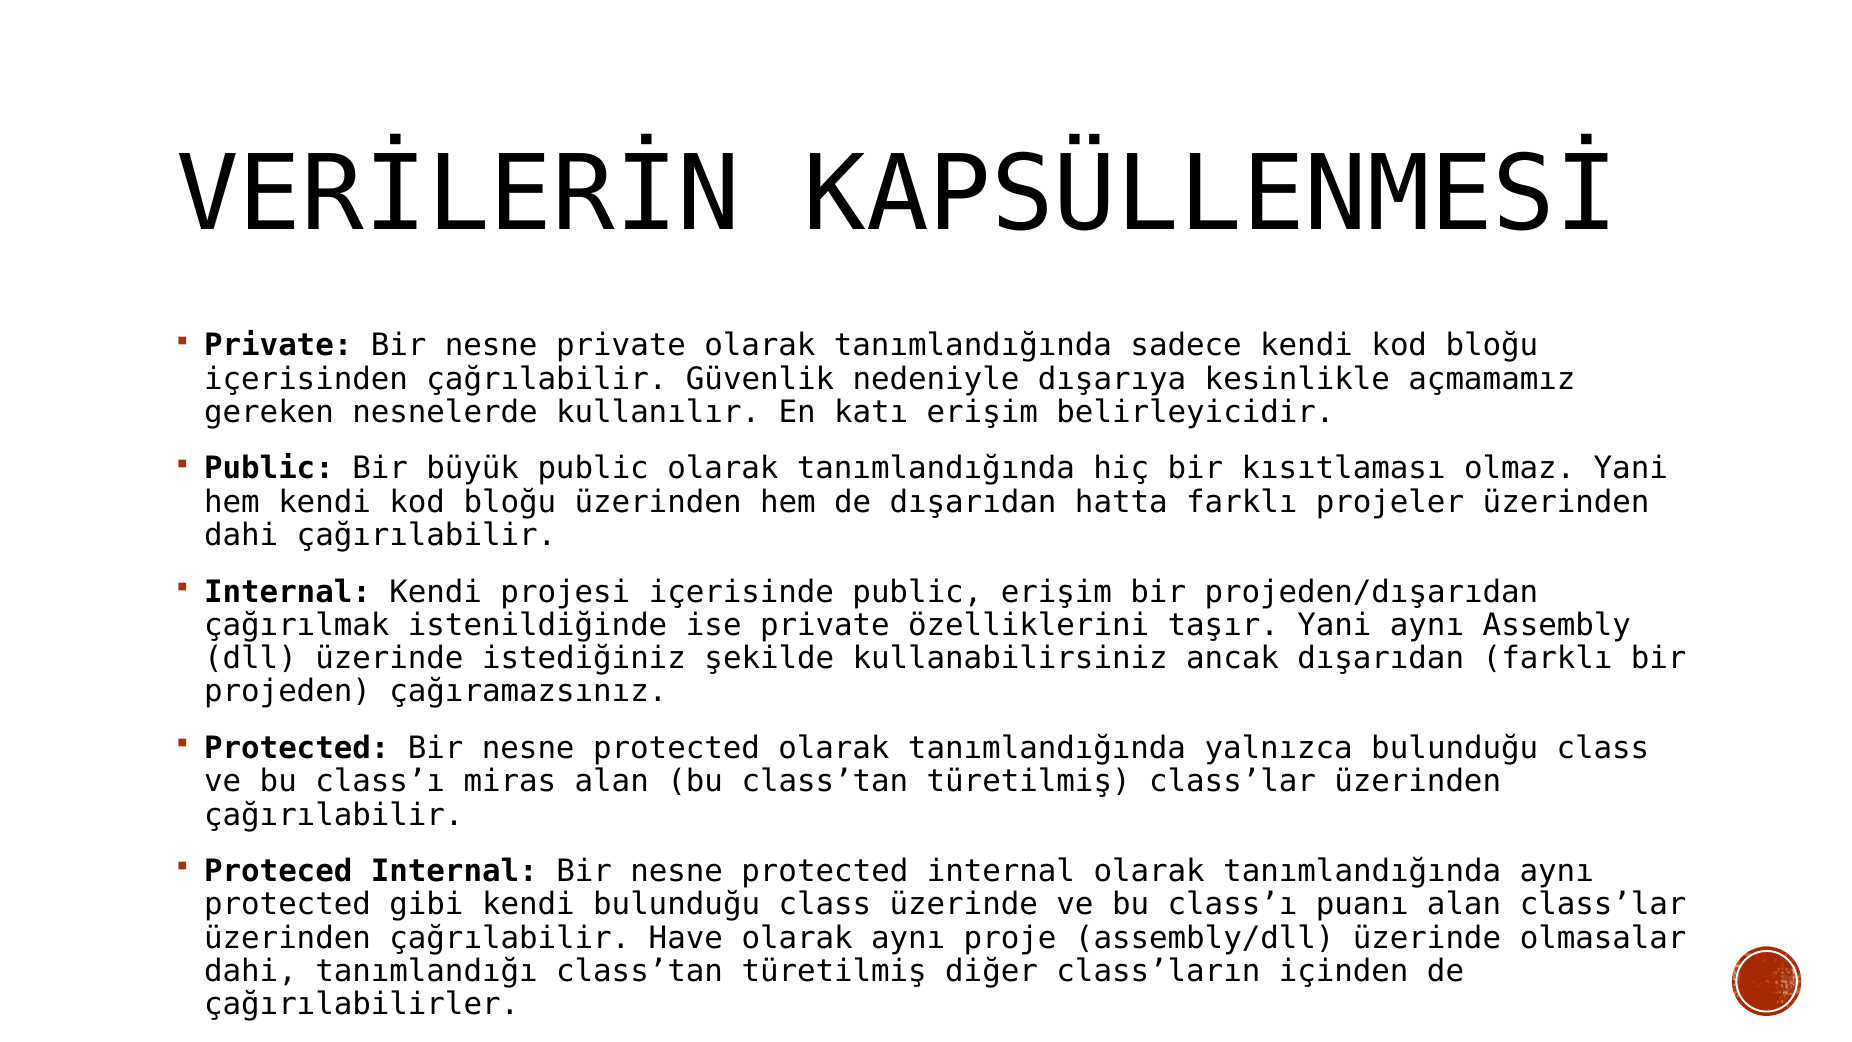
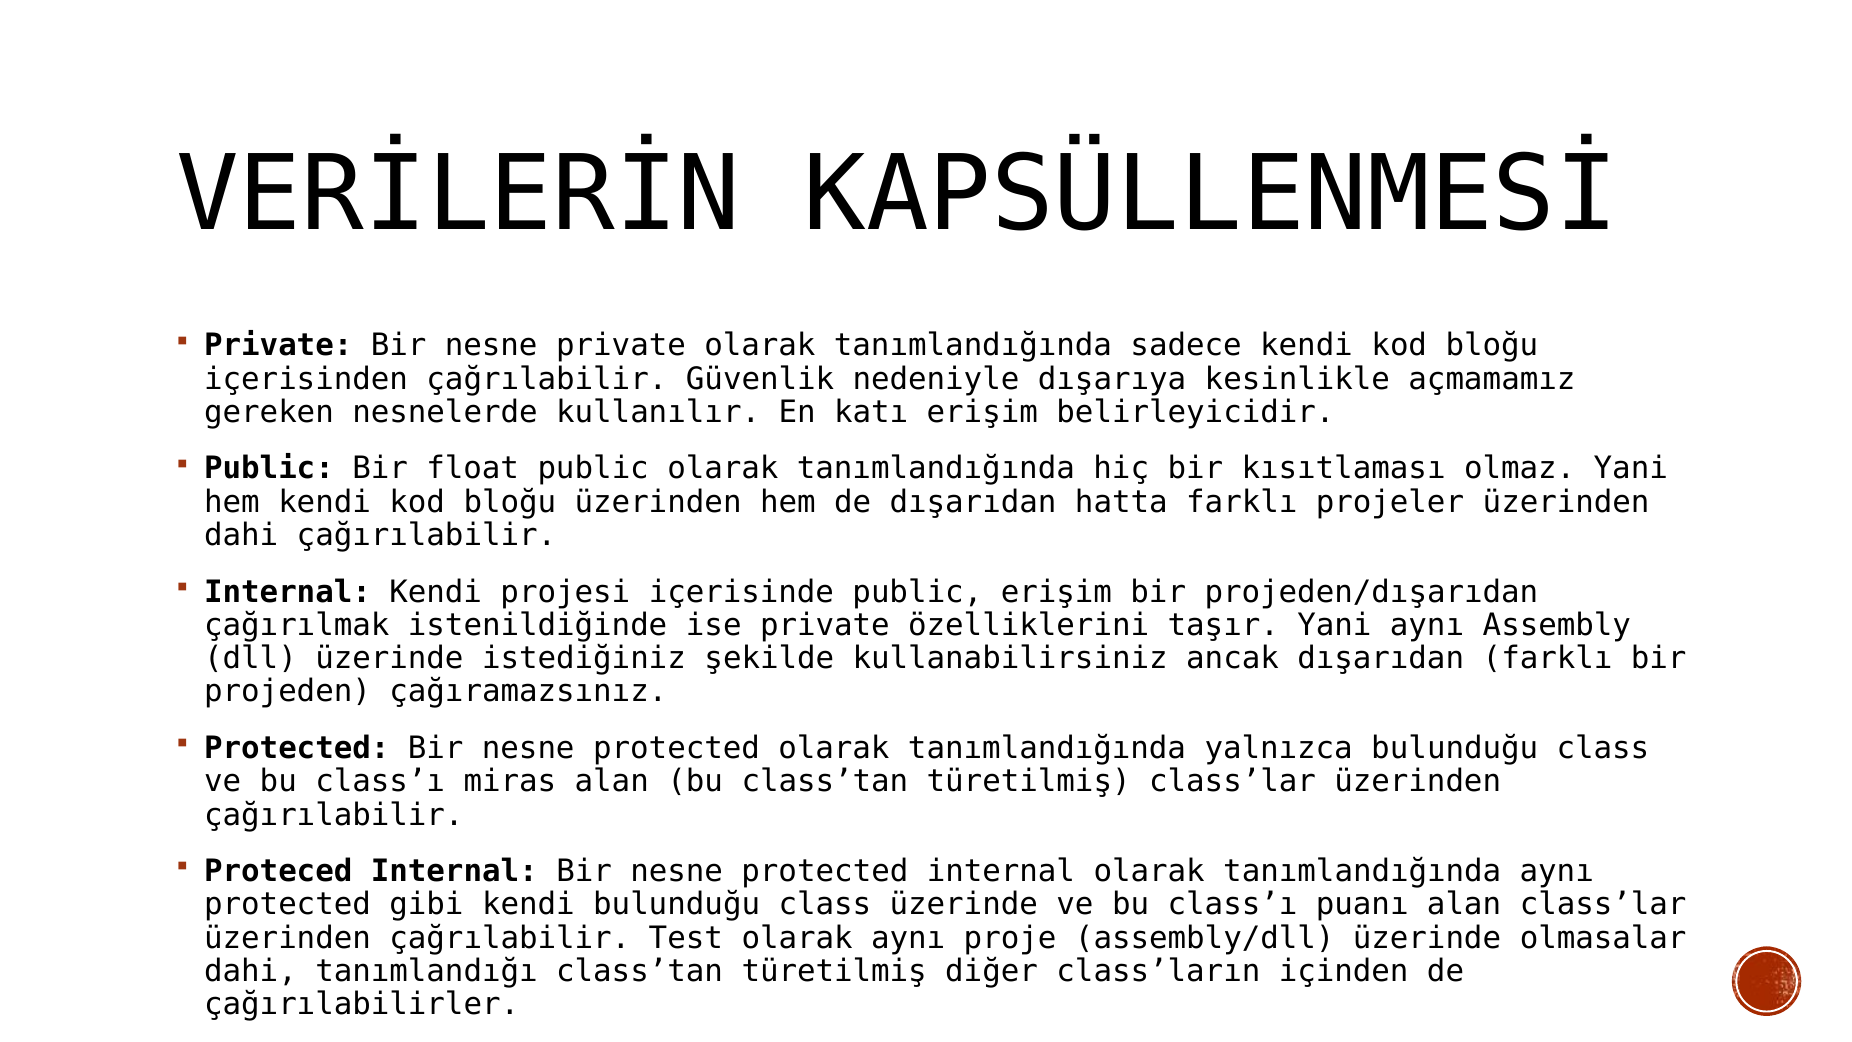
büyük: büyük -> float
Have: Have -> Test
